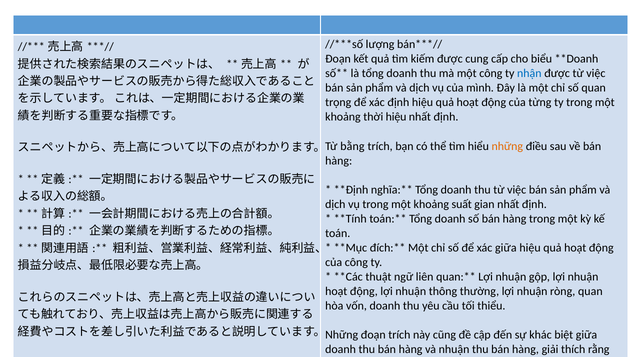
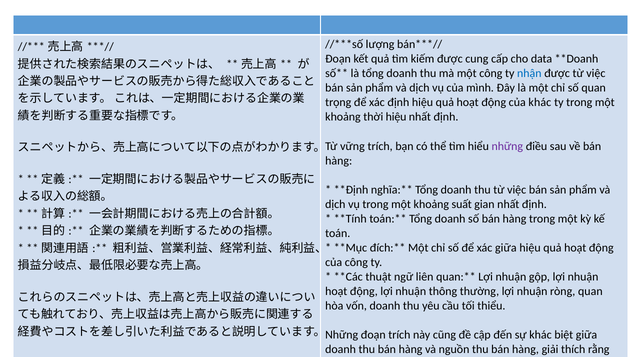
biểu: biểu -> data
của từng: từng -> khác
bằng: bằng -> vững
những at (507, 146) colour: orange -> purple
và nhuận: nhuận -> nguồn
